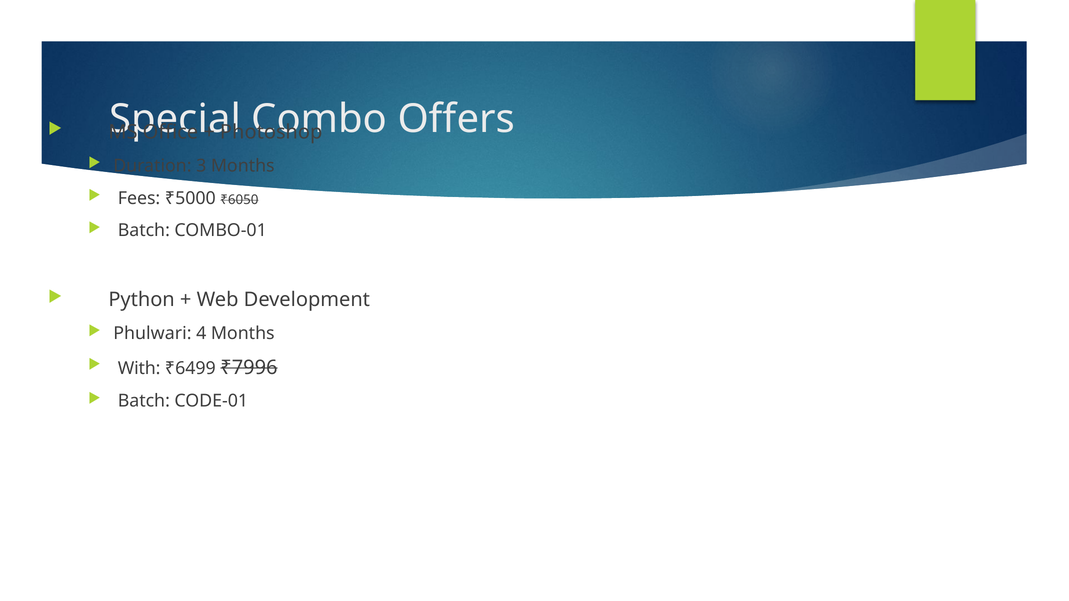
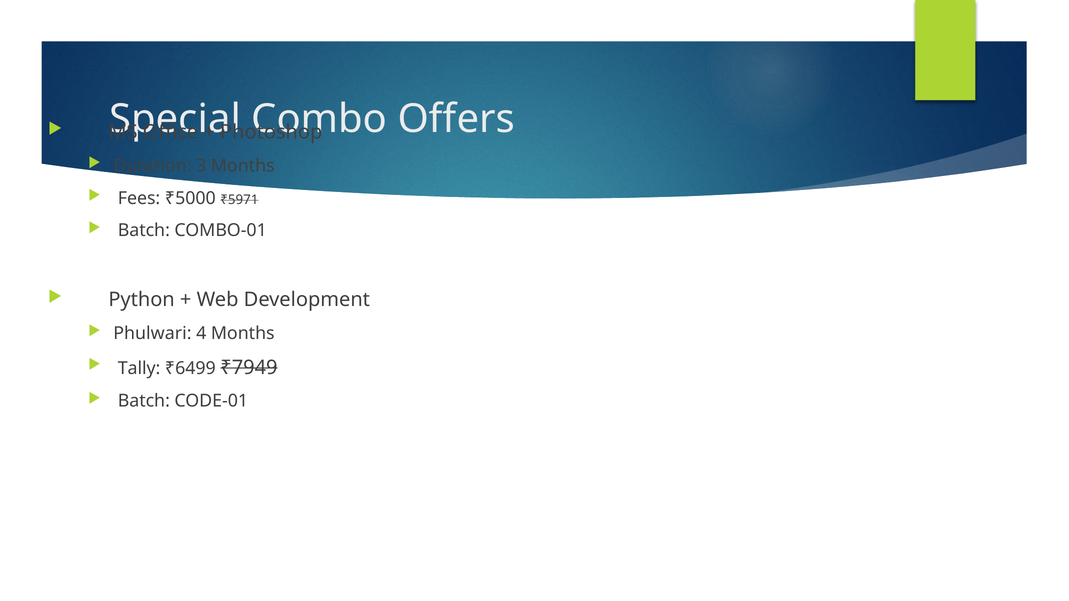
₹6050: ₹6050 -> ₹5971
With: With -> Tally
₹7996: ₹7996 -> ₹7949
